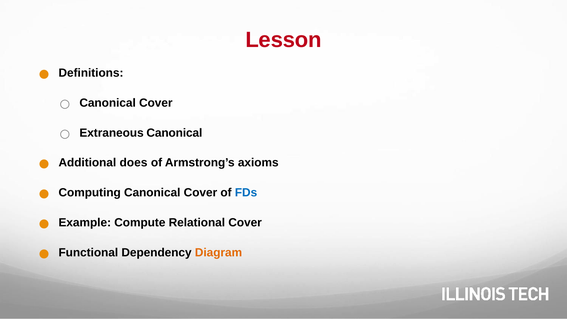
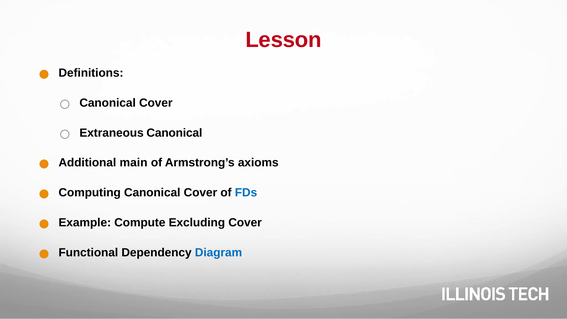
does: does -> main
Relational: Relational -> Excluding
Diagram colour: orange -> blue
